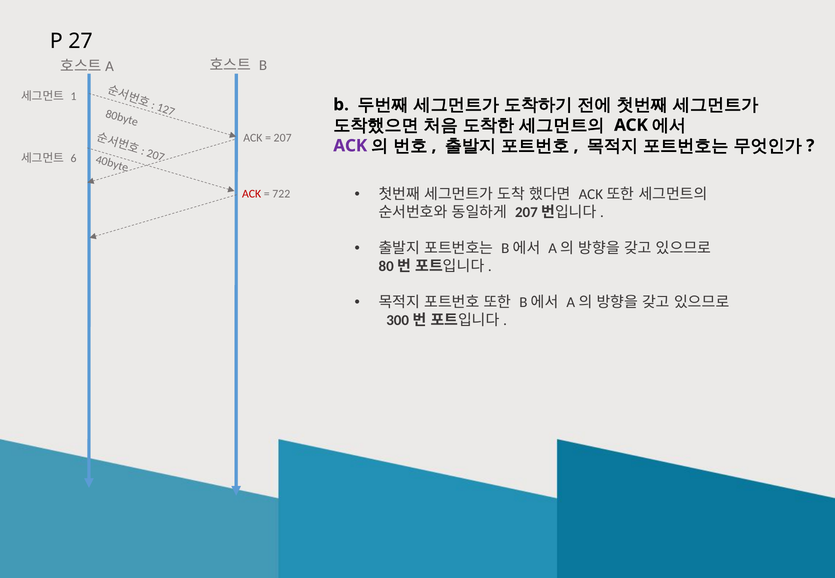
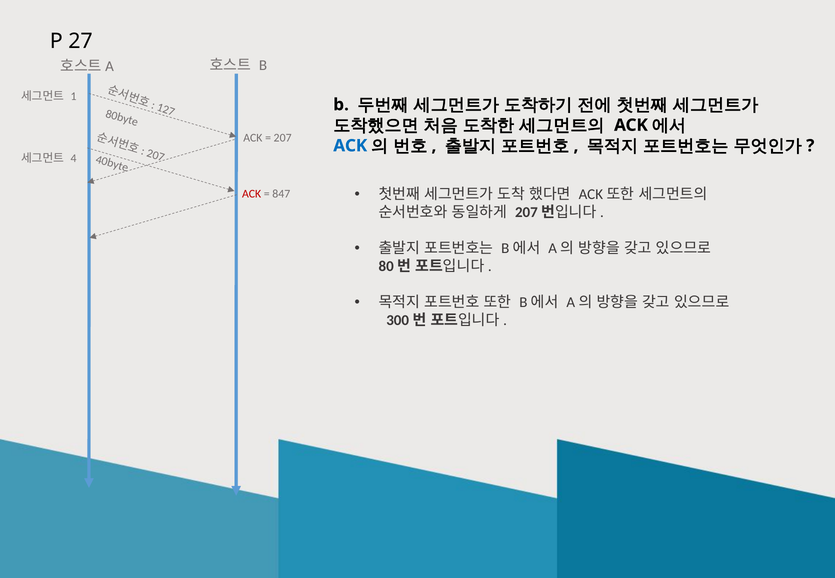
ACK at (350, 146) colour: purple -> blue
6: 6 -> 4
722: 722 -> 847
